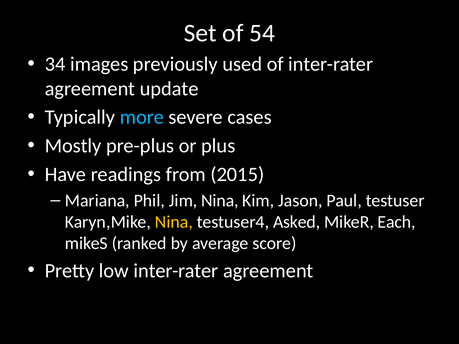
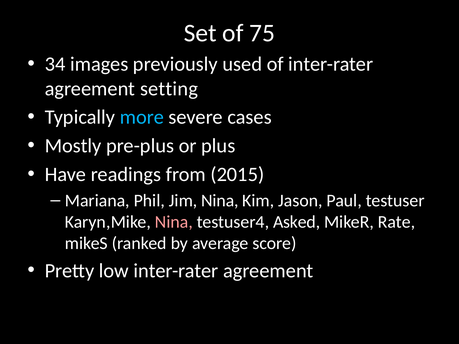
54: 54 -> 75
update: update -> setting
Nina at (174, 222) colour: yellow -> pink
Each: Each -> Rate
